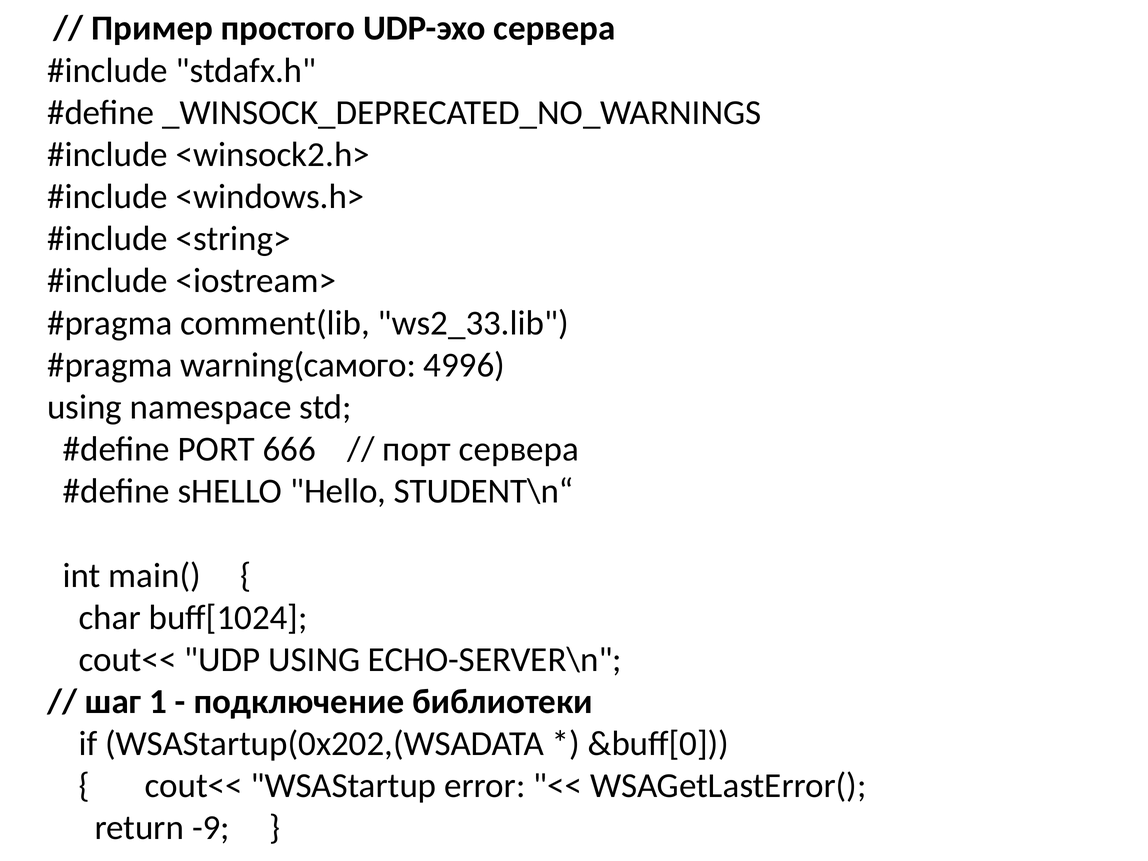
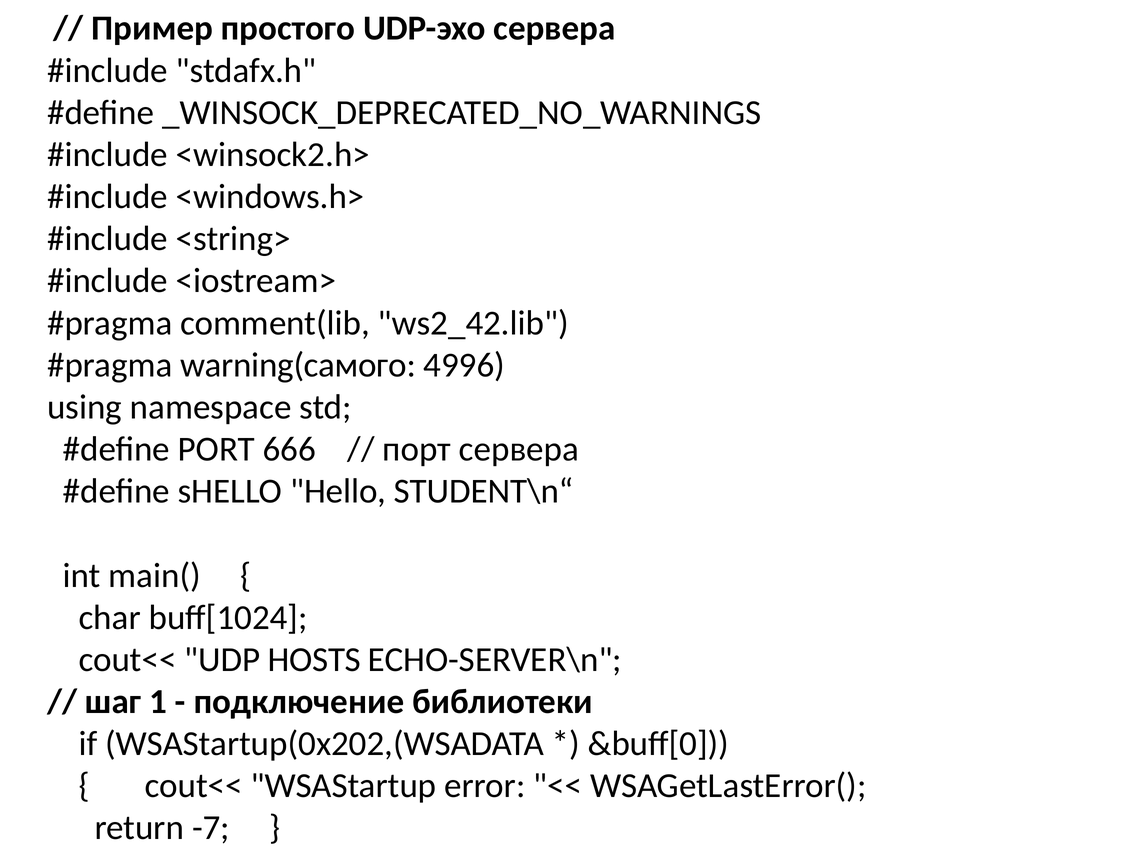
ws2_33.lib: ws2_33.lib -> ws2_42.lib
UDP USING: USING -> HOSTS
-9: -9 -> -7
